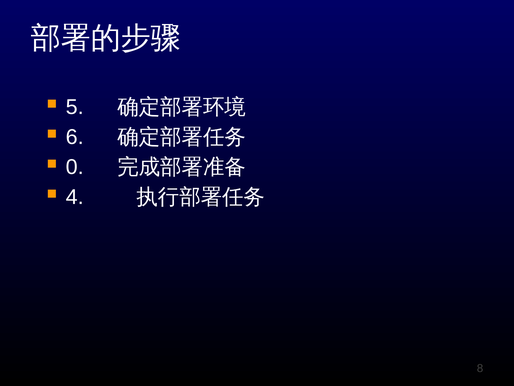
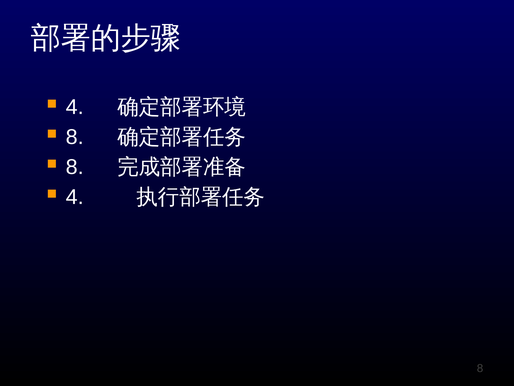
5 at (75, 107): 5 -> 4
6 at (75, 137): 6 -> 8
0 at (75, 167): 0 -> 8
